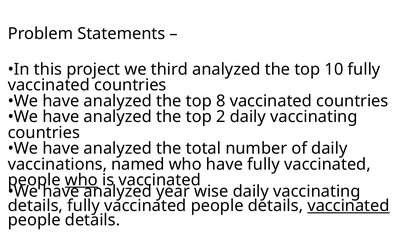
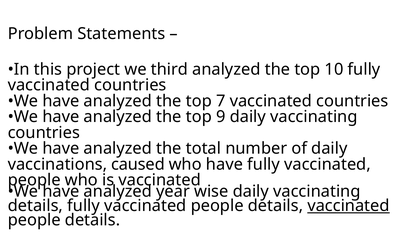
8: 8 -> 7
2: 2 -> 9
named: named -> caused
who at (81, 180) underline: present -> none
